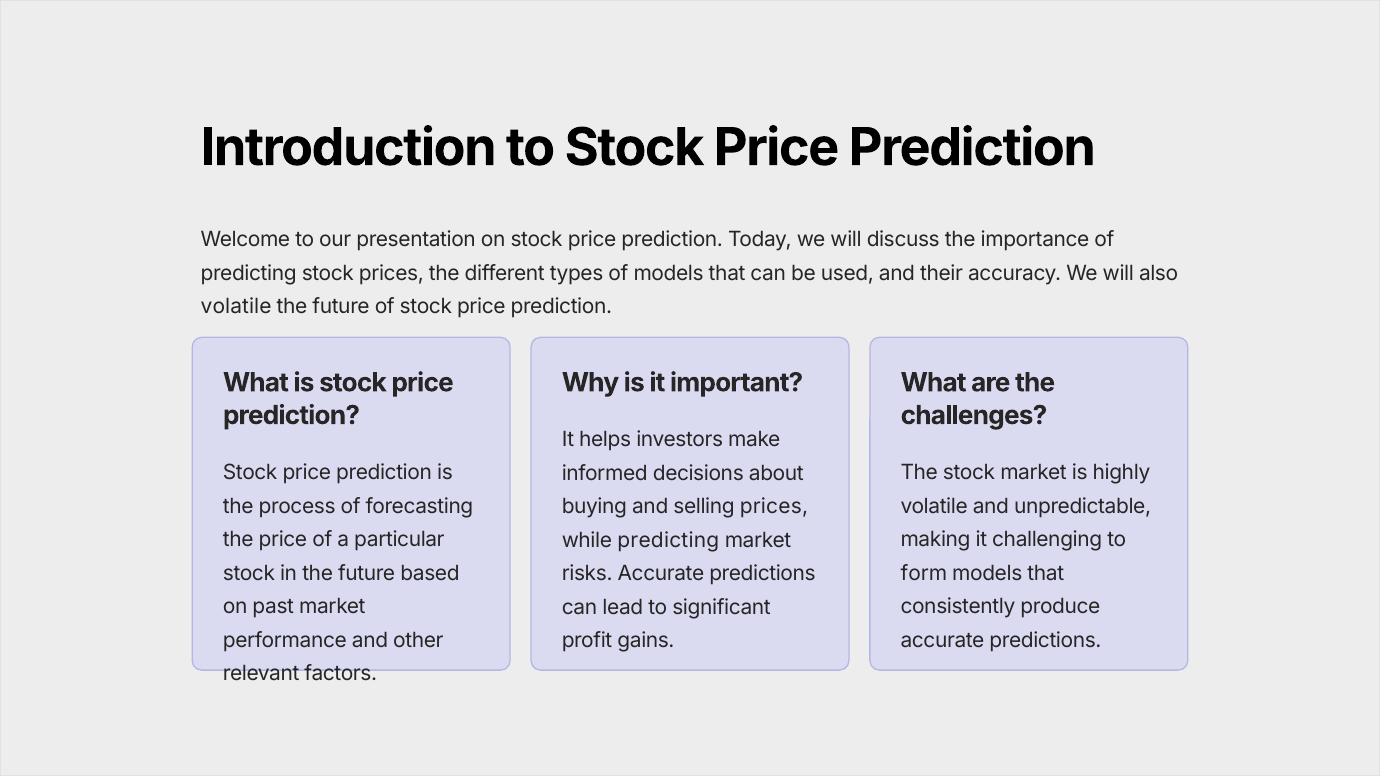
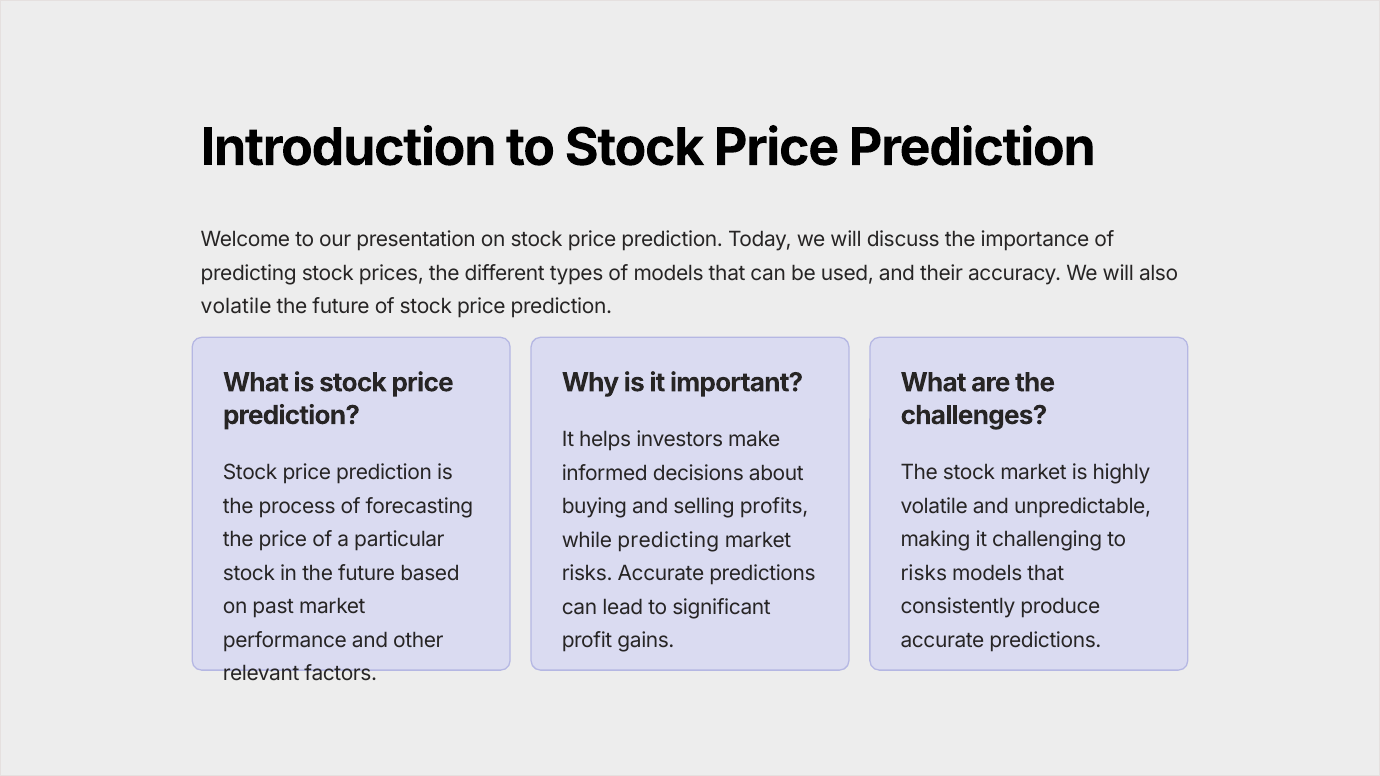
selling prices: prices -> profits
form at (924, 573): form -> risks
